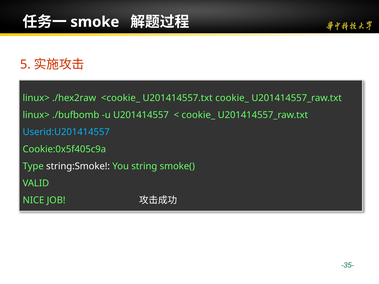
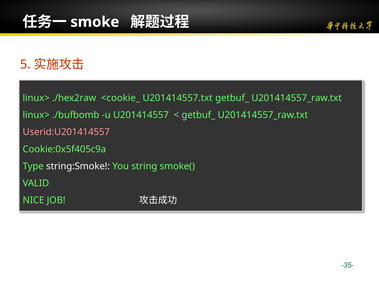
U201414557.txt cookie_: cookie_ -> getbuf_
cookie_ at (198, 115): cookie_ -> getbuf_
Userid:U201414557 colour: light blue -> pink
